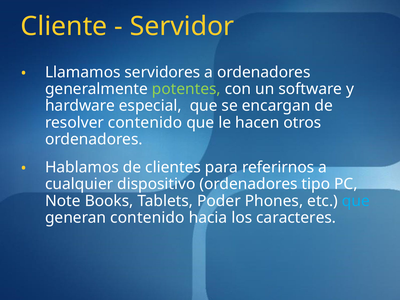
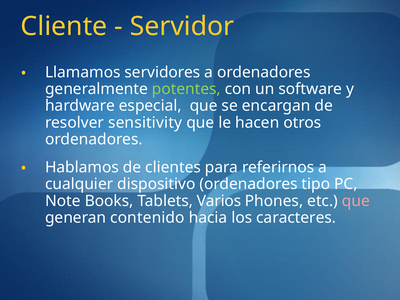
resolver contenido: contenido -> sensitivity
Poder: Poder -> Varios
que at (356, 201) colour: light blue -> pink
